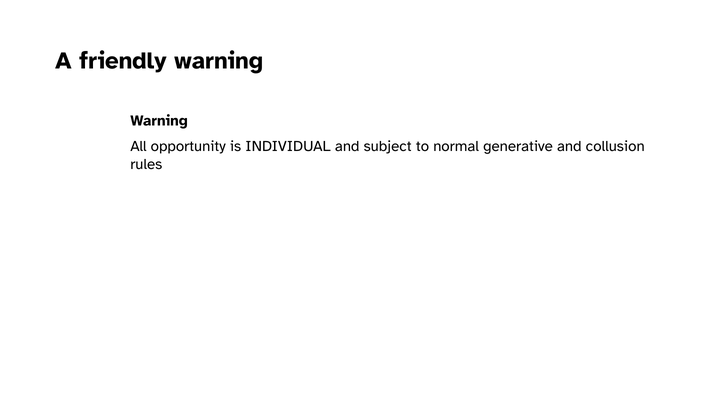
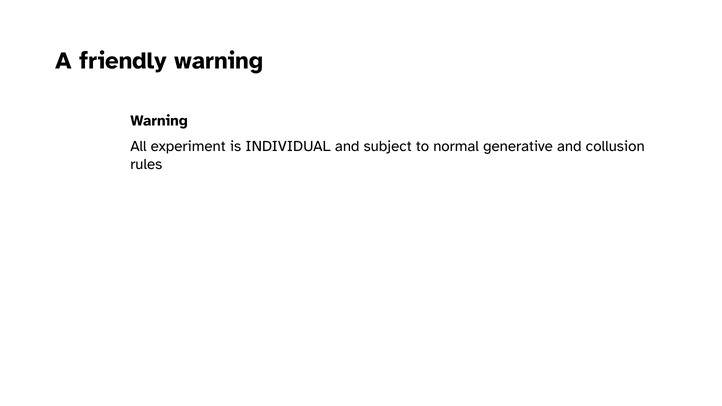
opportunity: opportunity -> experiment
